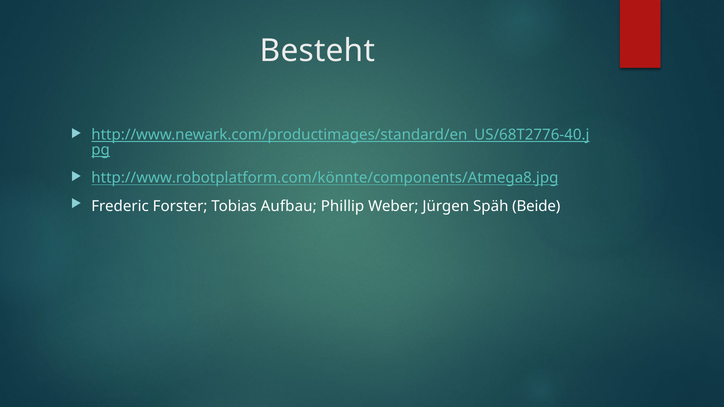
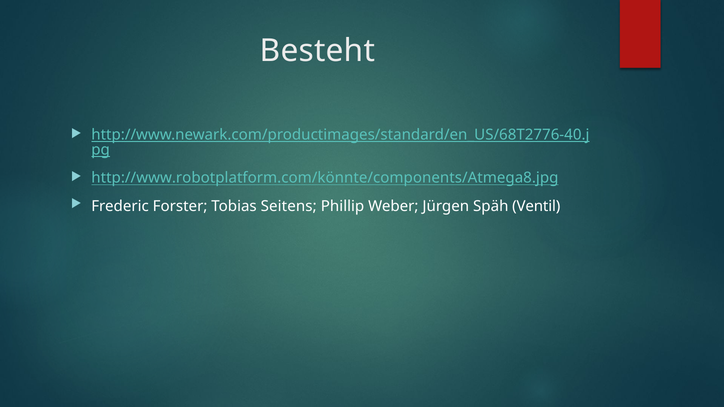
Aufbau: Aufbau -> Seitens
Beide: Beide -> Ventil
